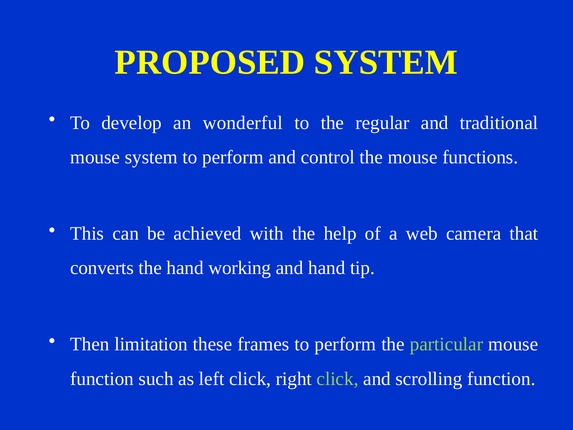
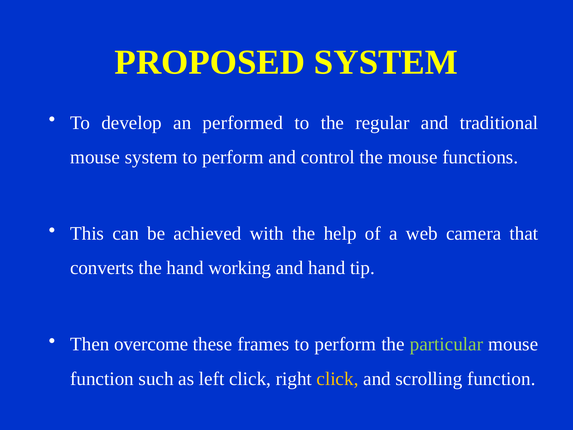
wonderful: wonderful -> performed
limitation: limitation -> overcome
click at (338, 379) colour: light green -> yellow
